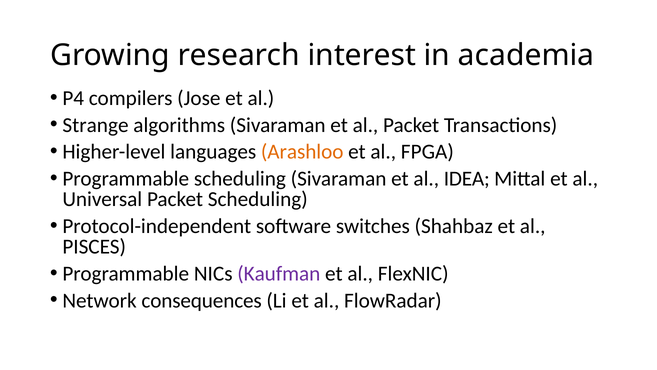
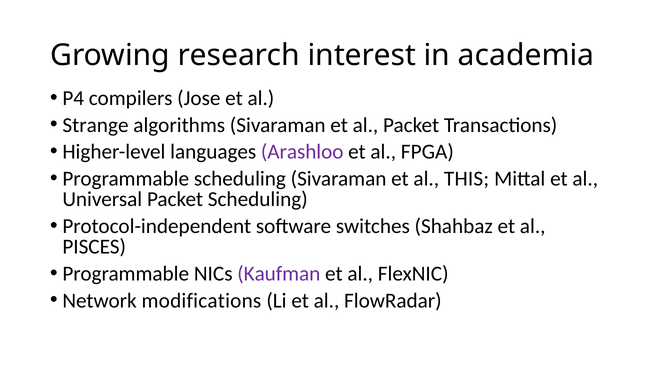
Arashloo colour: orange -> purple
IDEA: IDEA -> THIS
consequences: consequences -> modifications
